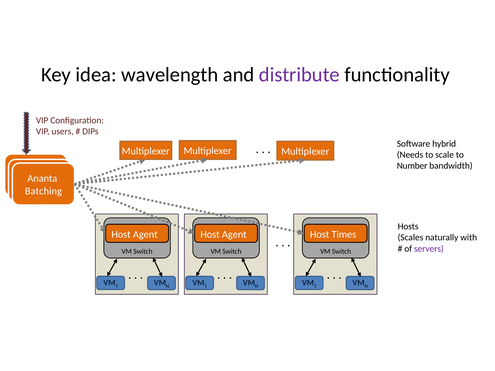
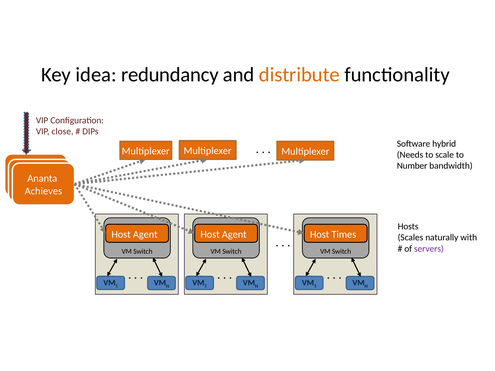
wavelength: wavelength -> redundancy
distribute colour: purple -> orange
users: users -> close
Batching: Batching -> Achieves
